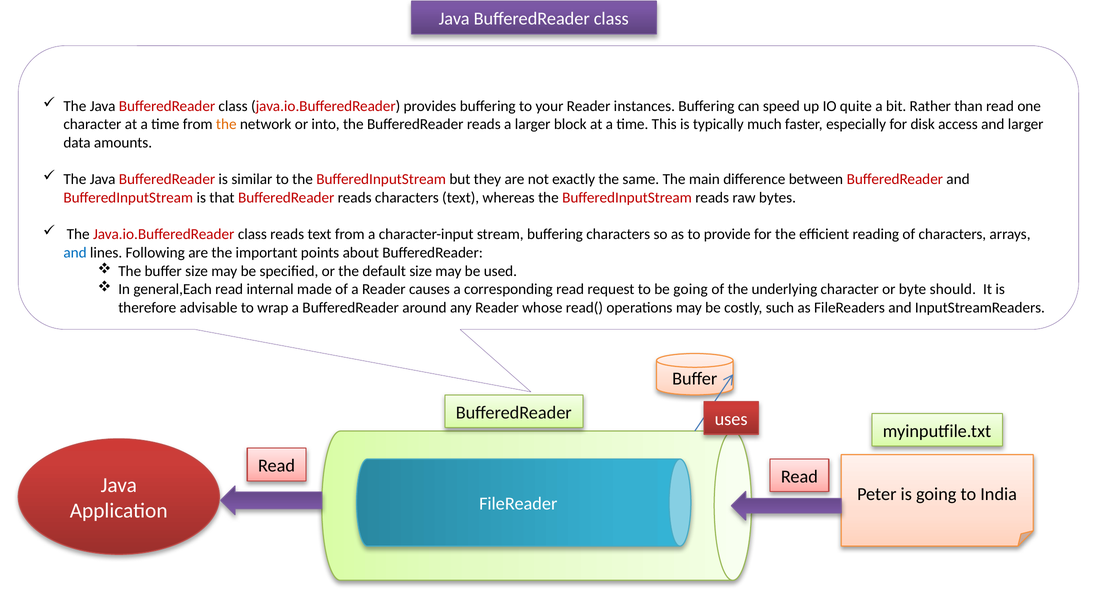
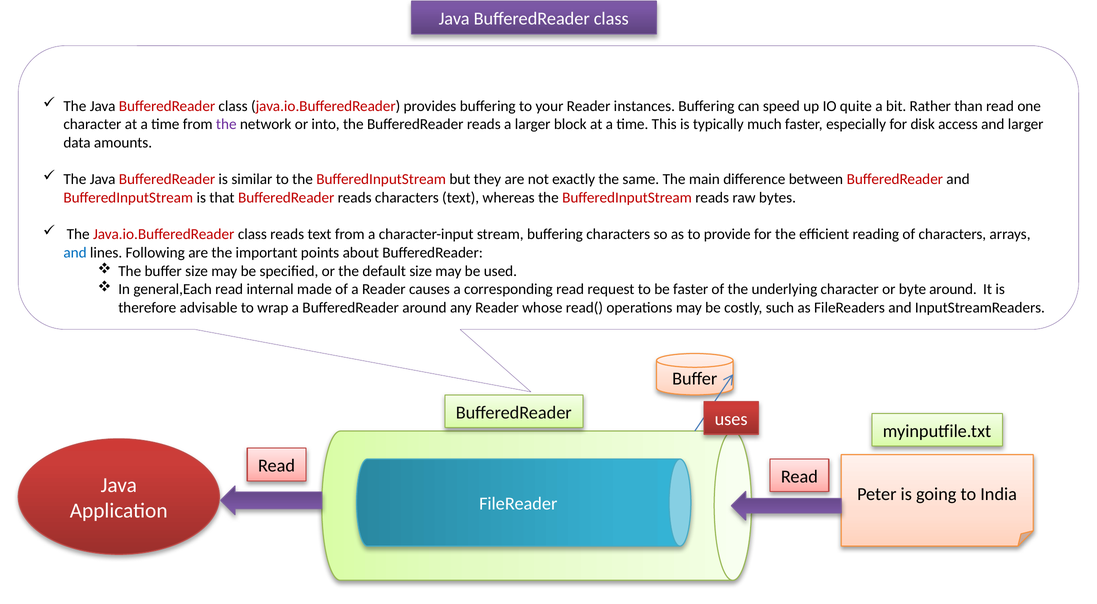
the at (226, 124) colour: orange -> purple
be going: going -> faster
byte should: should -> around
